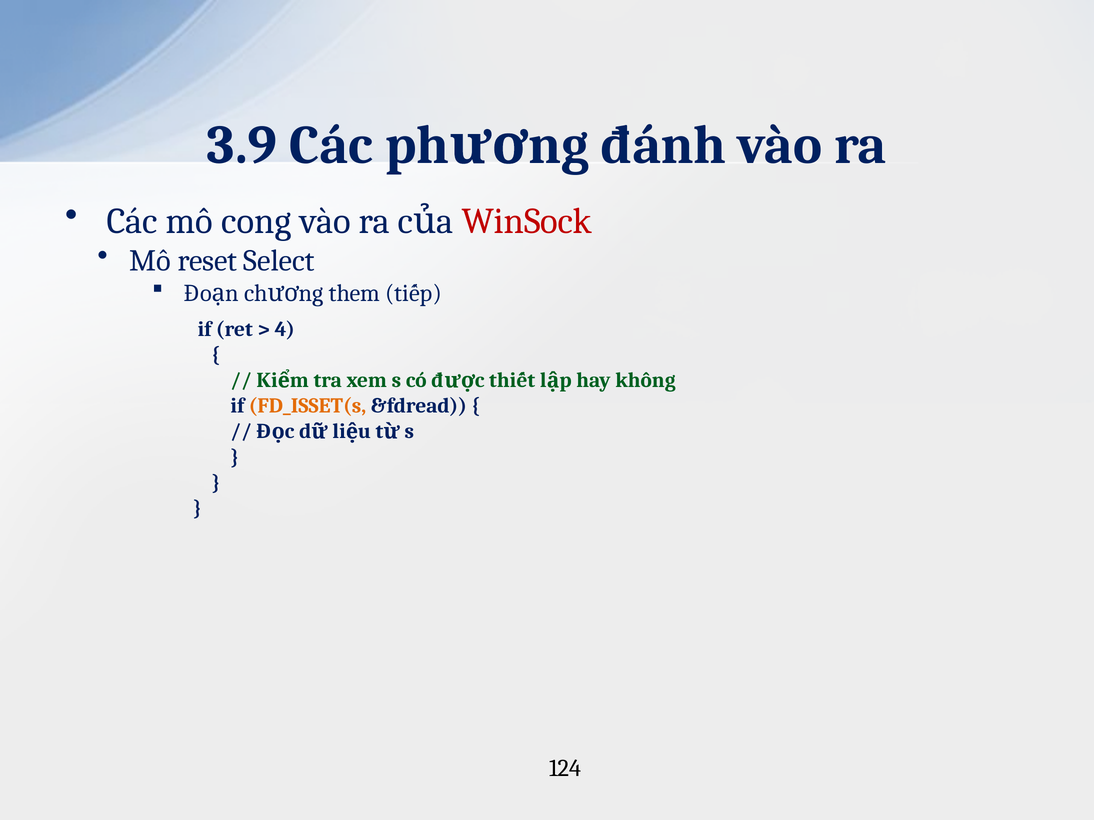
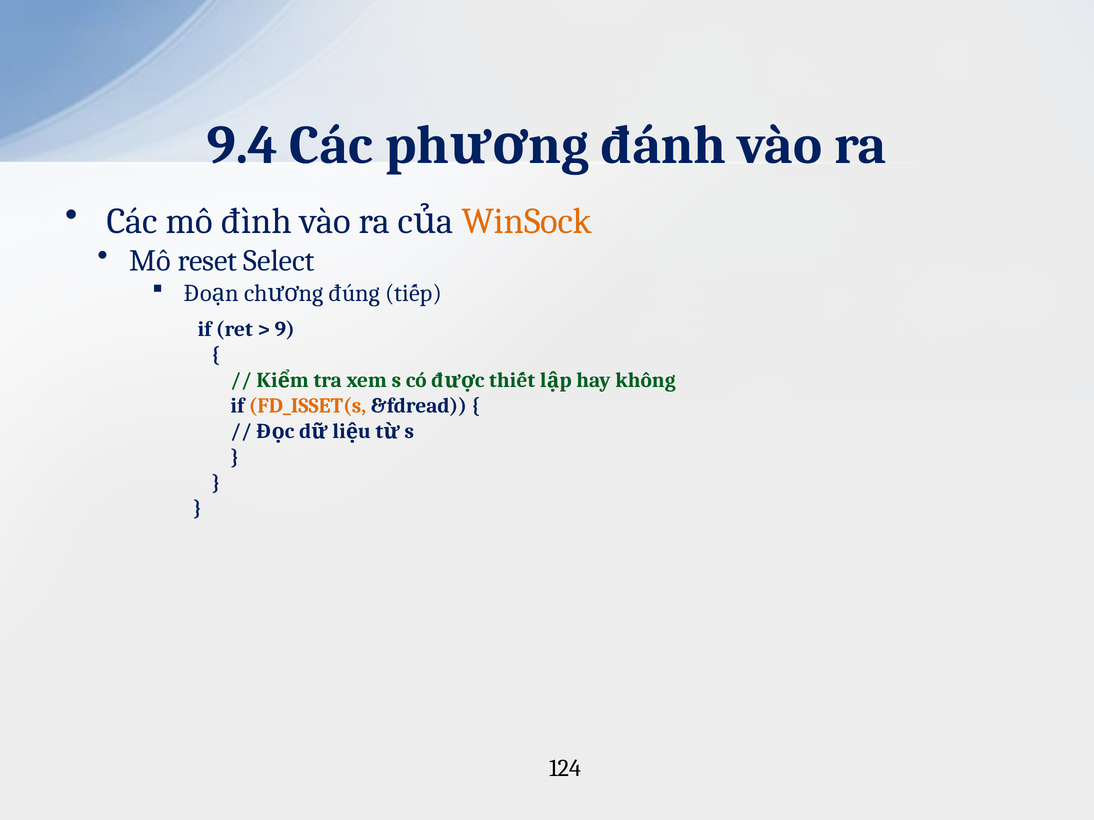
3.9: 3.9 -> 9.4
cong: cong -> đình
WinSock colour: red -> orange
them: them -> đúng
4: 4 -> 9
